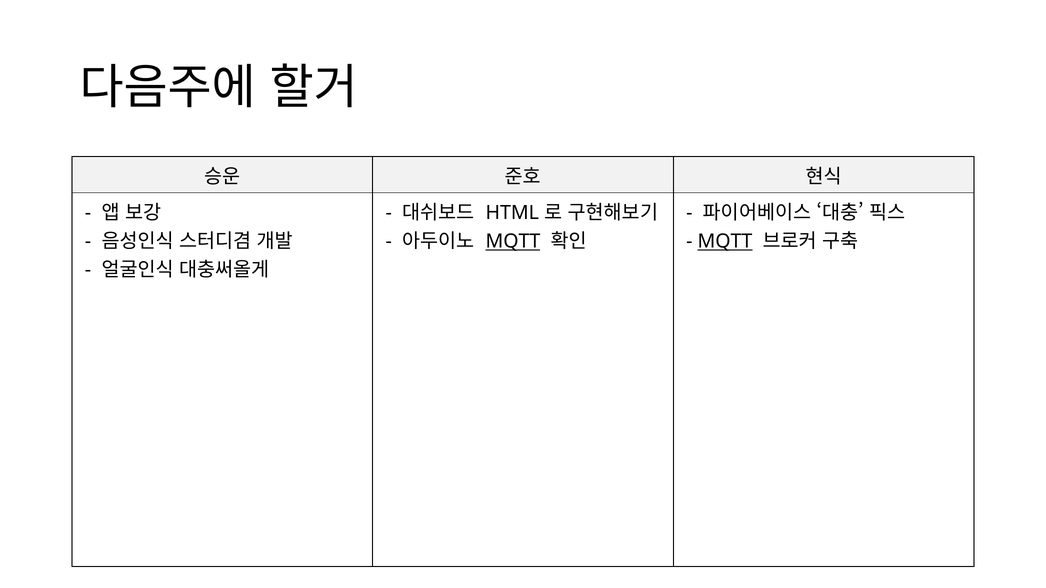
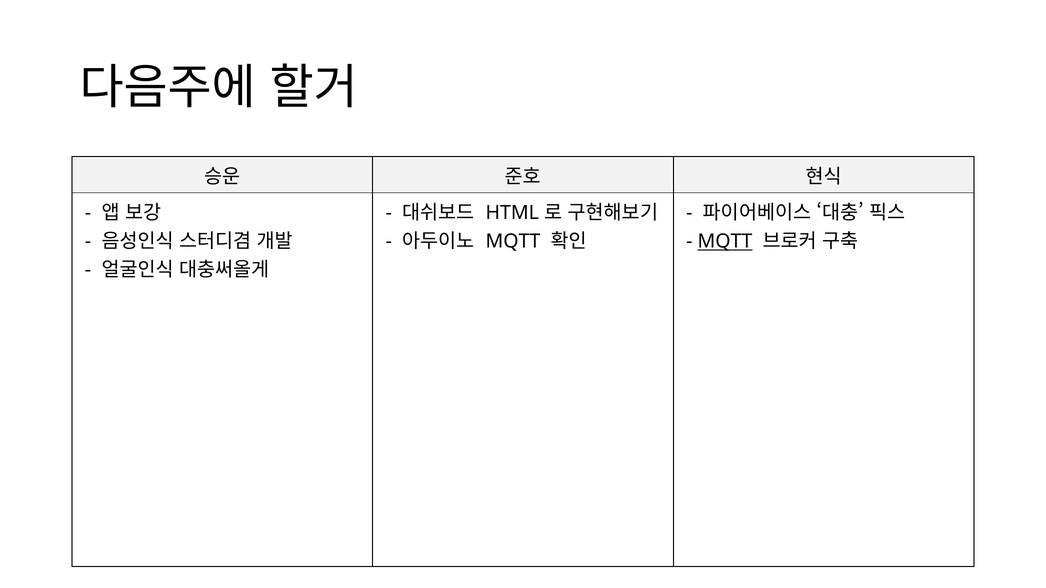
MQTT at (513, 242) underline: present -> none
